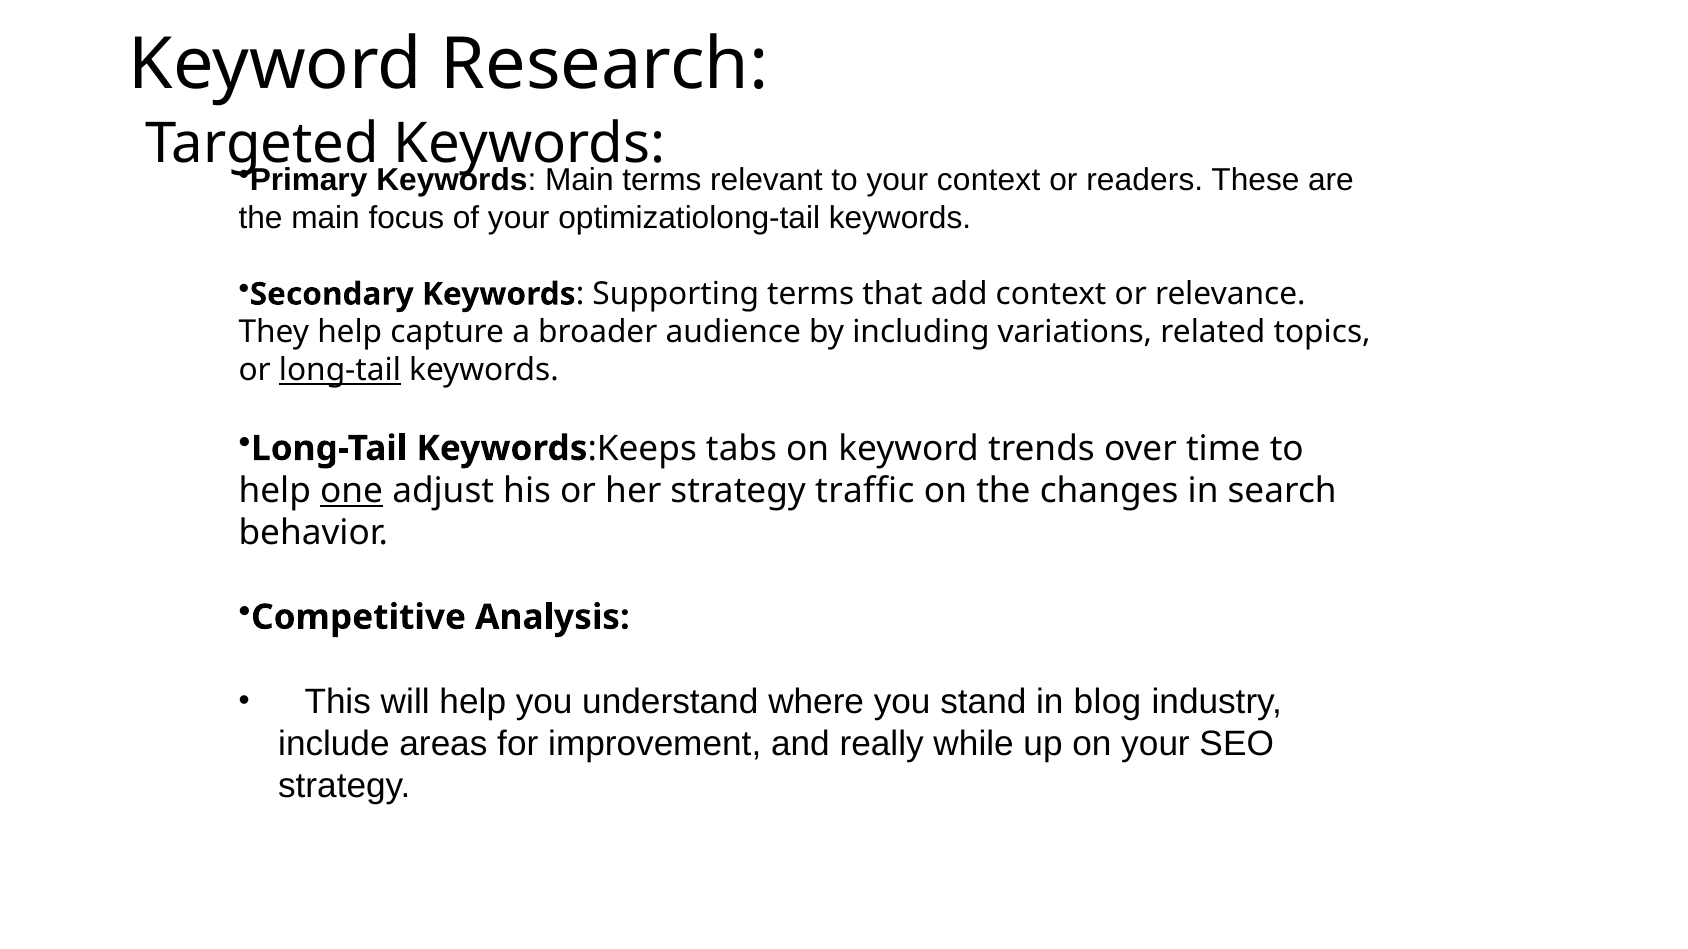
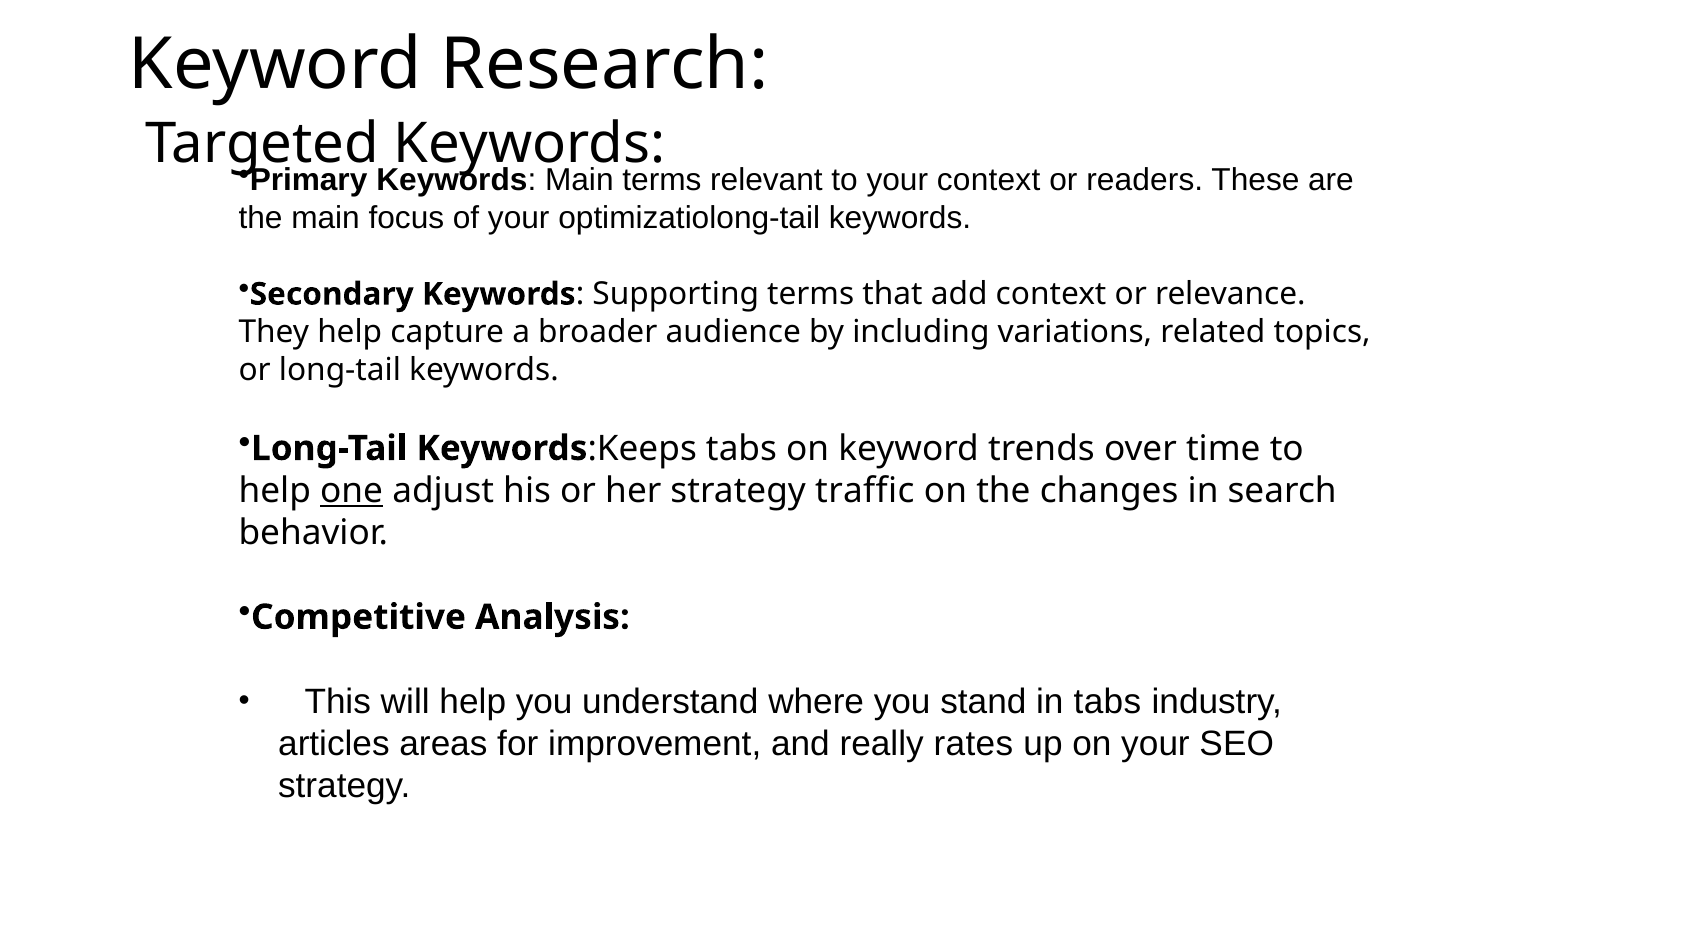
long-tail at (340, 370) underline: present -> none
in blog: blog -> tabs
include: include -> articles
while: while -> rates
